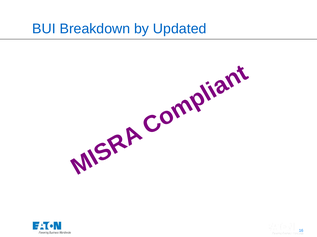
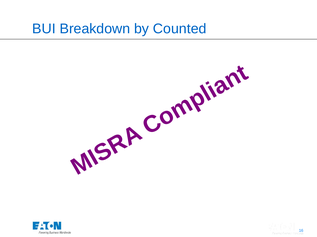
Updated: Updated -> Counted
